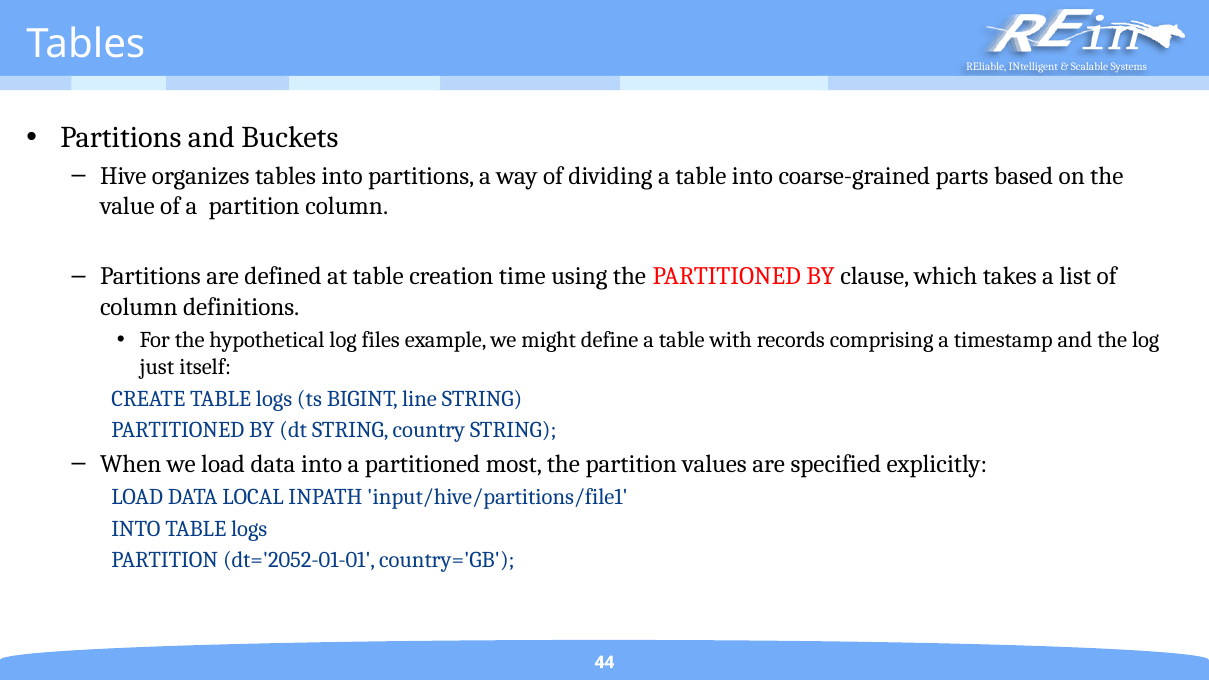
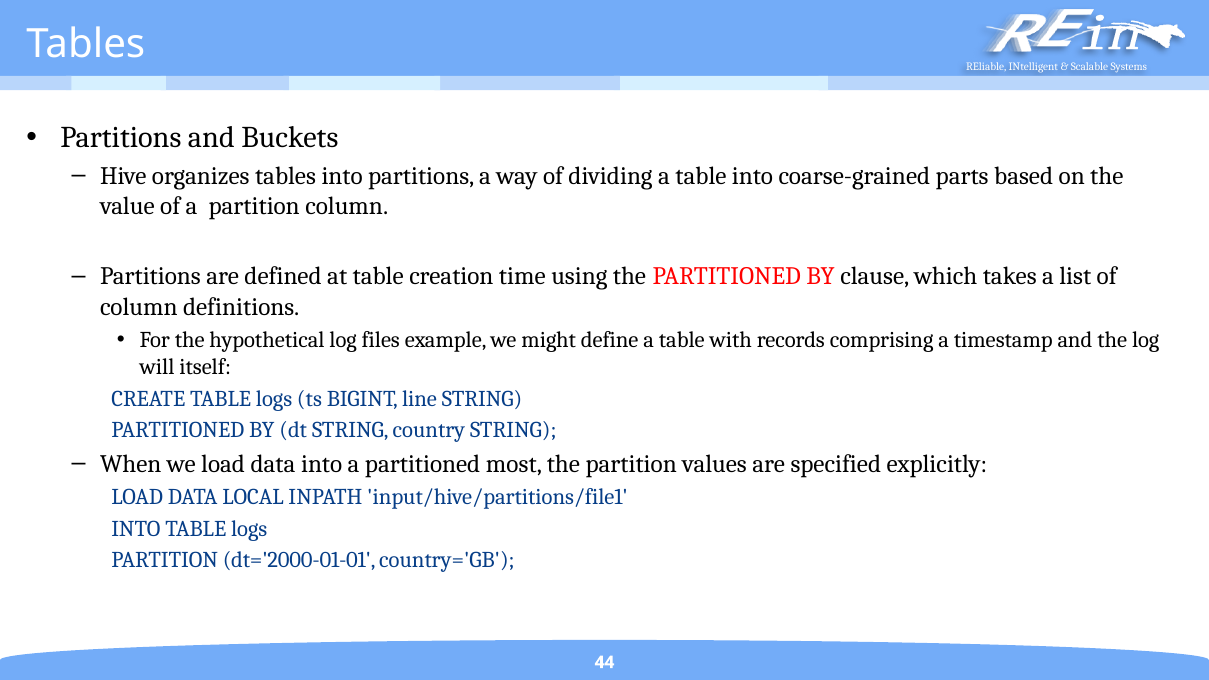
just: just -> will
dt='2052-01-01: dt='2052-01-01 -> dt='2000-01-01
